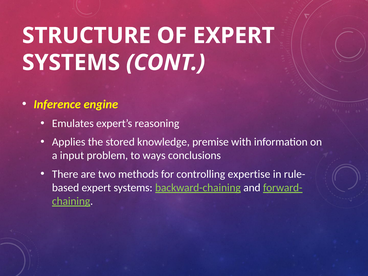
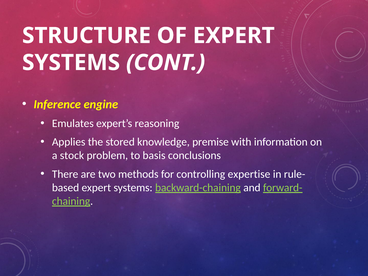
input: input -> stock
ways: ways -> basis
